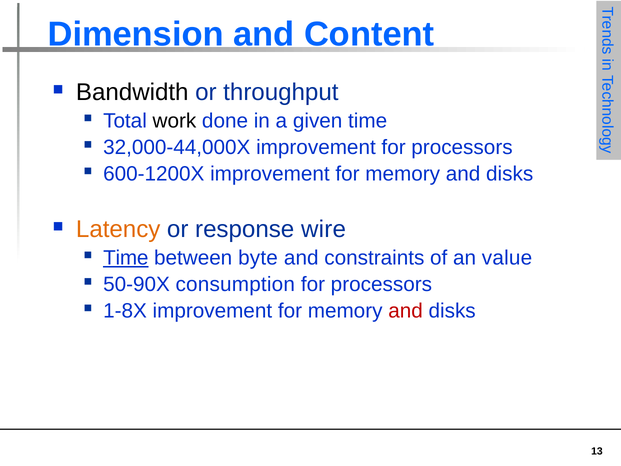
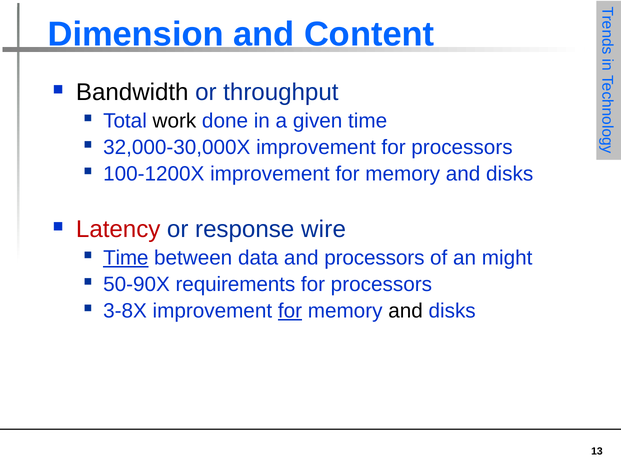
32,000-44,000X: 32,000-44,000X -> 32,000-30,000X
600-1200X: 600-1200X -> 100-1200X
Latency colour: orange -> red
byte: byte -> data
and constraints: constraints -> processors
value: value -> might
consumption: consumption -> requirements
1-8X: 1-8X -> 3-8X
for at (290, 311) underline: none -> present
and at (406, 311) colour: red -> black
